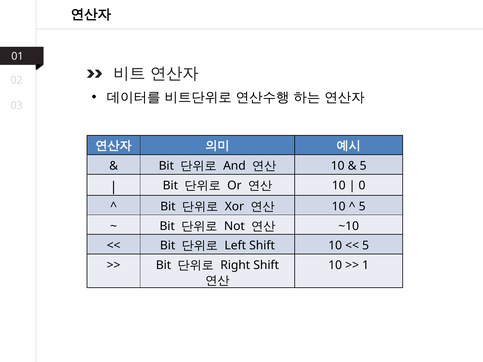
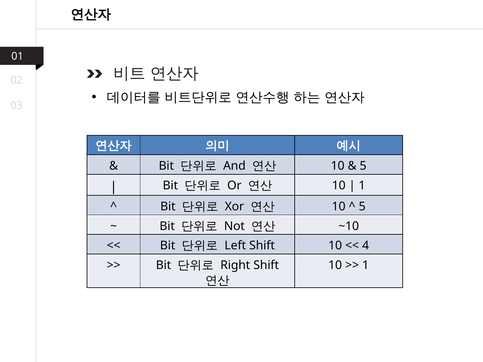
0 at (362, 186): 0 -> 1
5 at (366, 246): 5 -> 4
